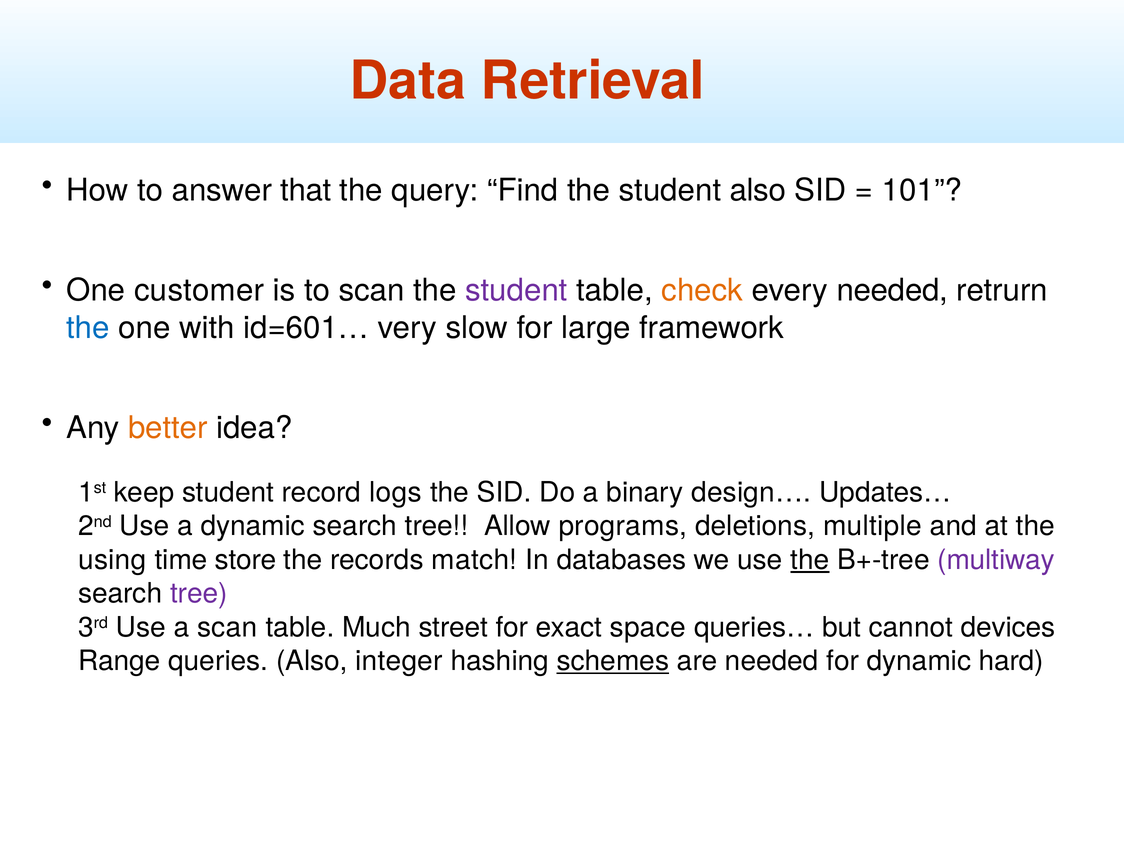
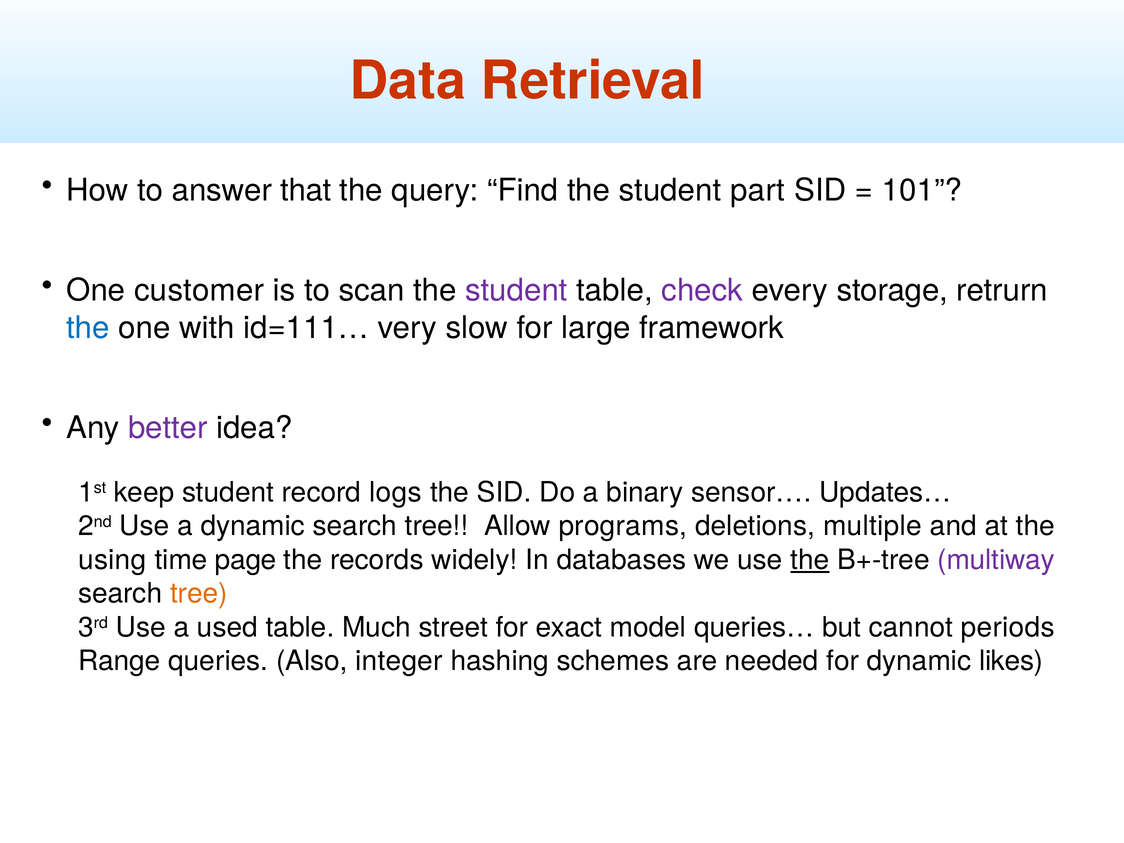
student also: also -> part
check colour: orange -> purple
every needed: needed -> storage
id=601…: id=601… -> id=111…
better colour: orange -> purple
design…: design… -> sensor…
store: store -> page
match: match -> widely
tree at (199, 594) colour: purple -> orange
a scan: scan -> used
space: space -> model
devices: devices -> periods
schemes underline: present -> none
hard: hard -> likes
